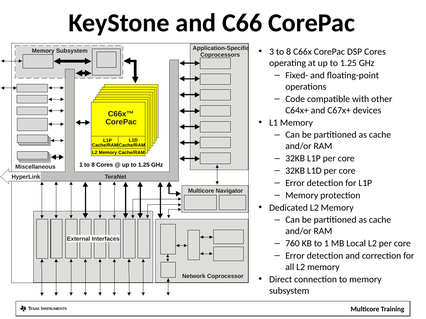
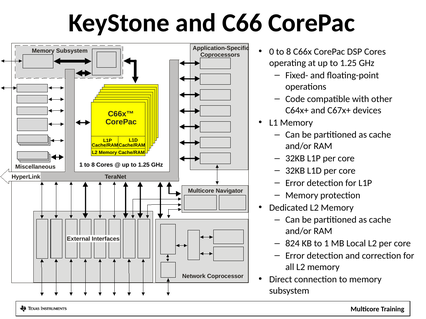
3: 3 -> 0
760: 760 -> 824
